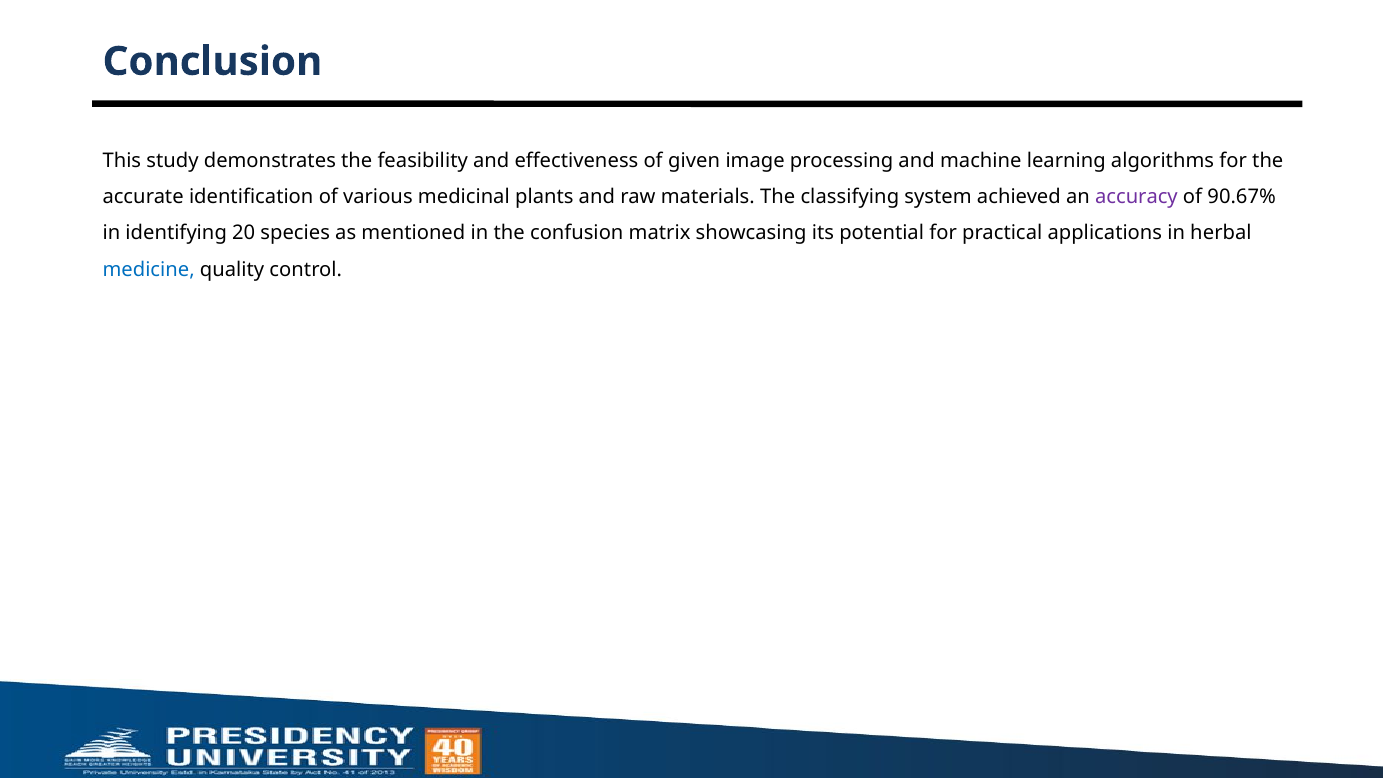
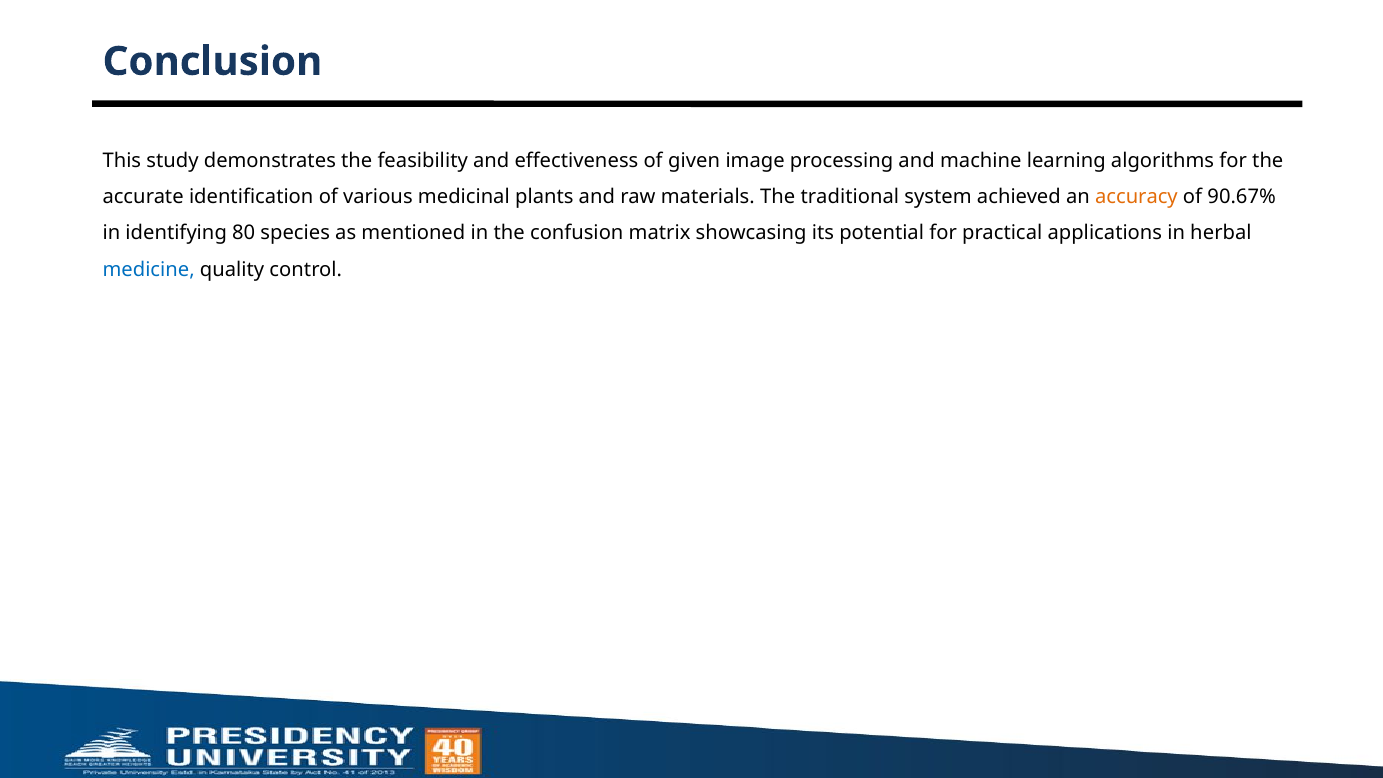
classifying: classifying -> traditional
accuracy colour: purple -> orange
20: 20 -> 80
